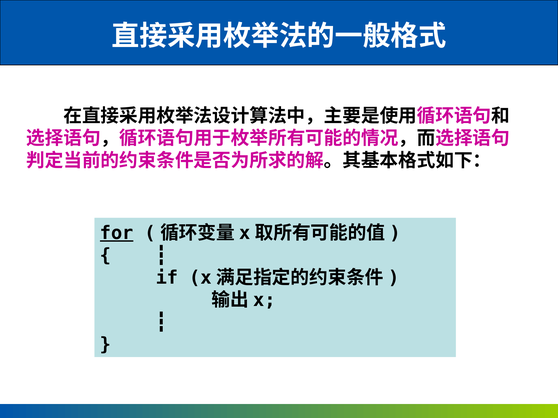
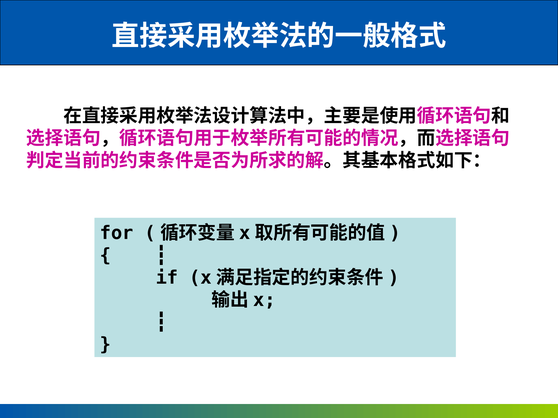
for underline: present -> none
